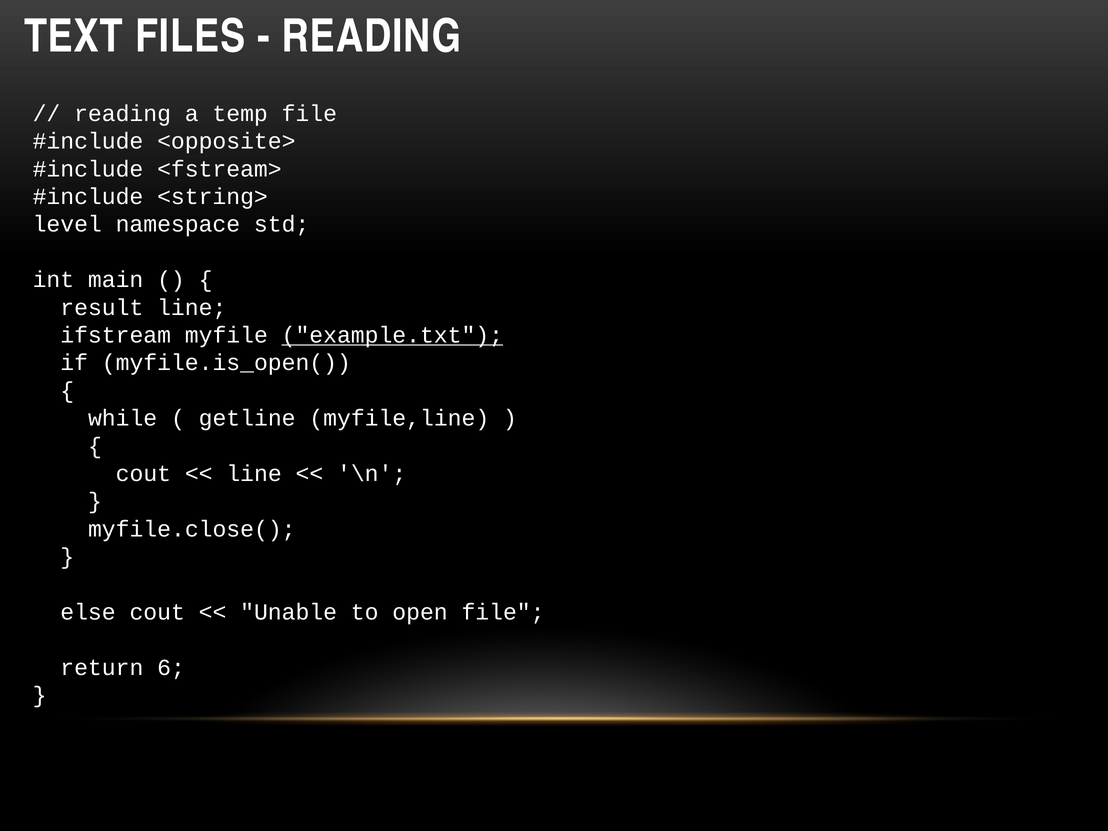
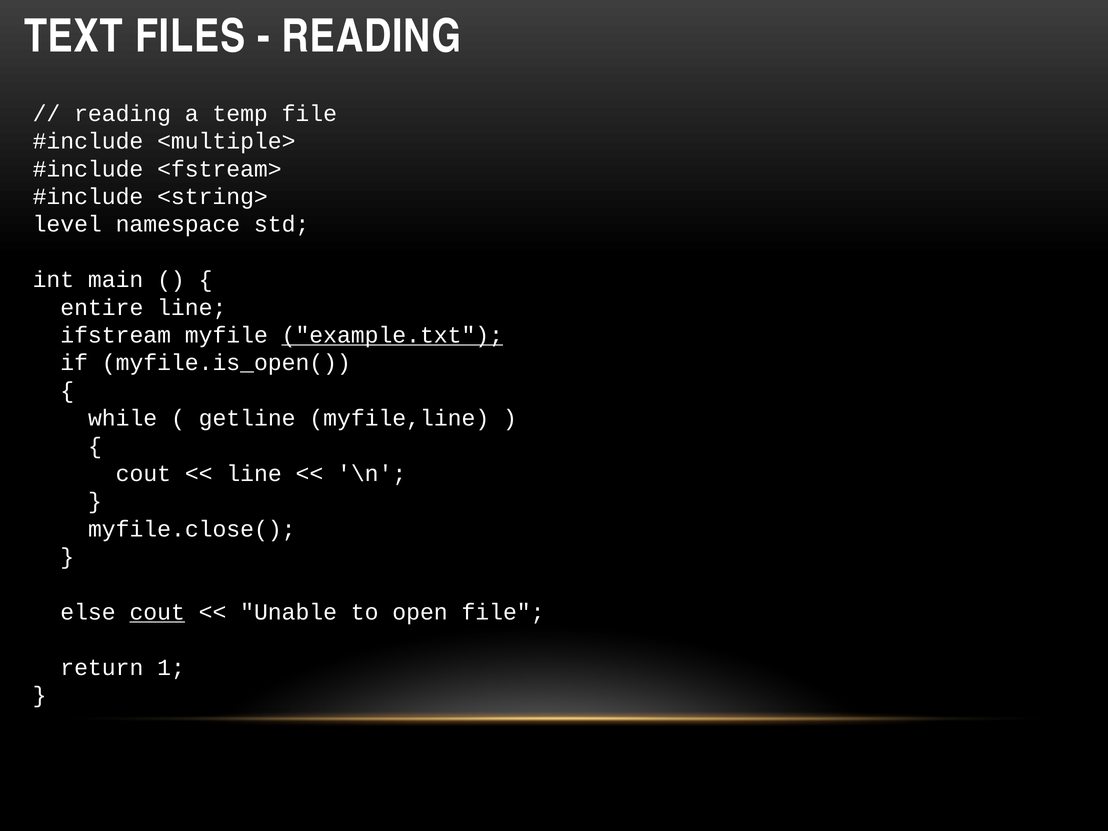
<opposite>: <opposite> -> <multiple>
result: result -> entire
cout at (157, 612) underline: none -> present
6: 6 -> 1
